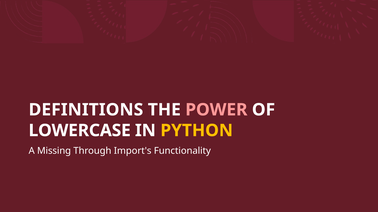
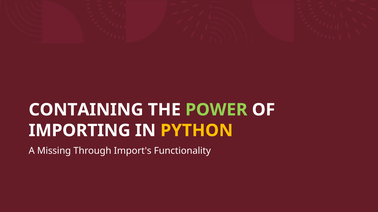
DEFINITIONS: DEFINITIONS -> CONTAINING
POWER colour: pink -> light green
LOWERCASE: LOWERCASE -> IMPORTING
